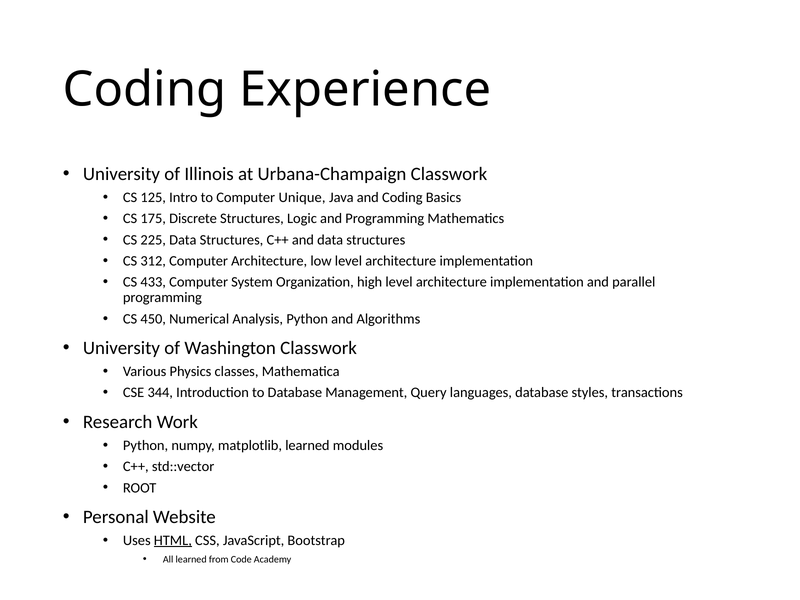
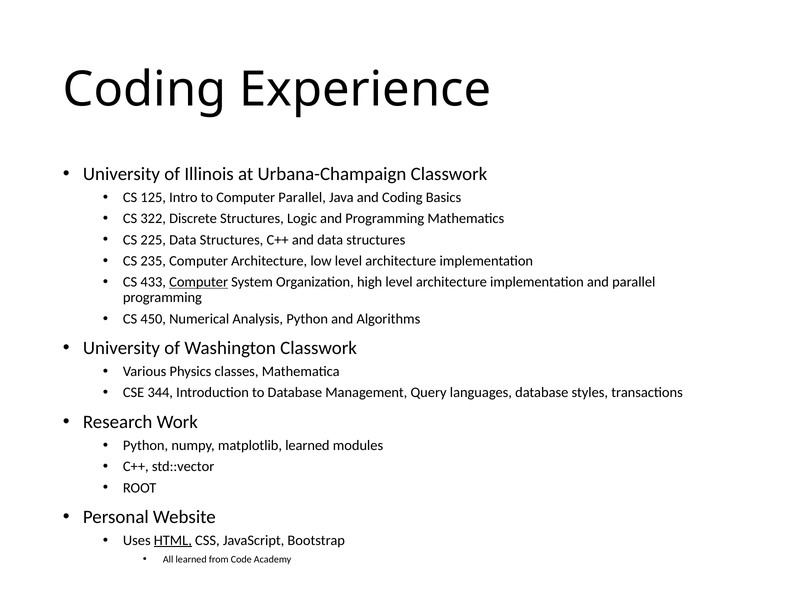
Computer Unique: Unique -> Parallel
175: 175 -> 322
312: 312 -> 235
Computer at (199, 282) underline: none -> present
